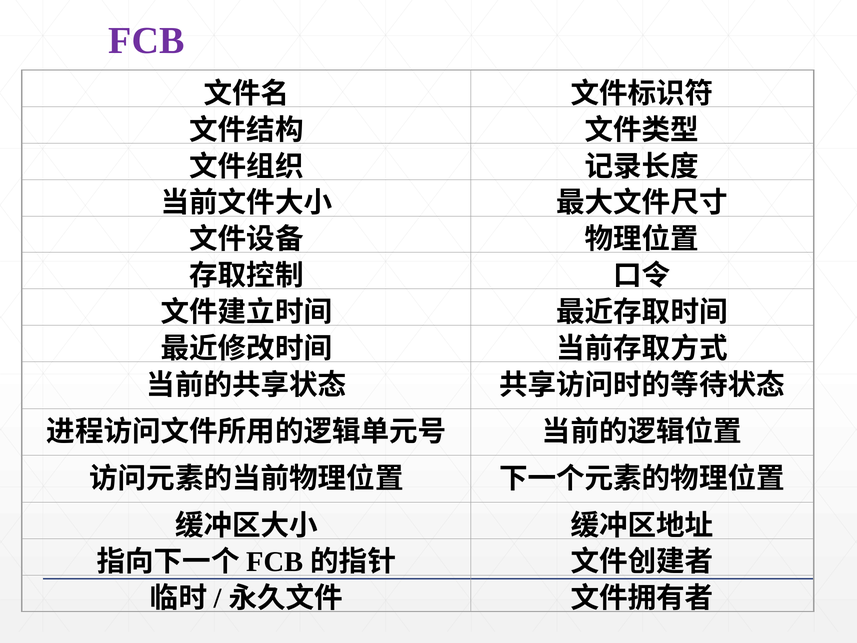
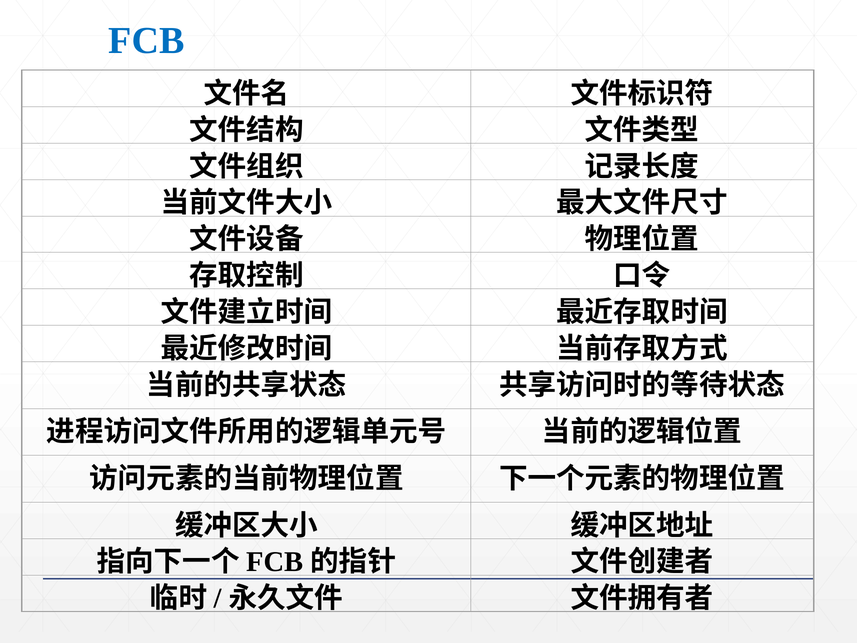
FCB colour: purple -> blue
